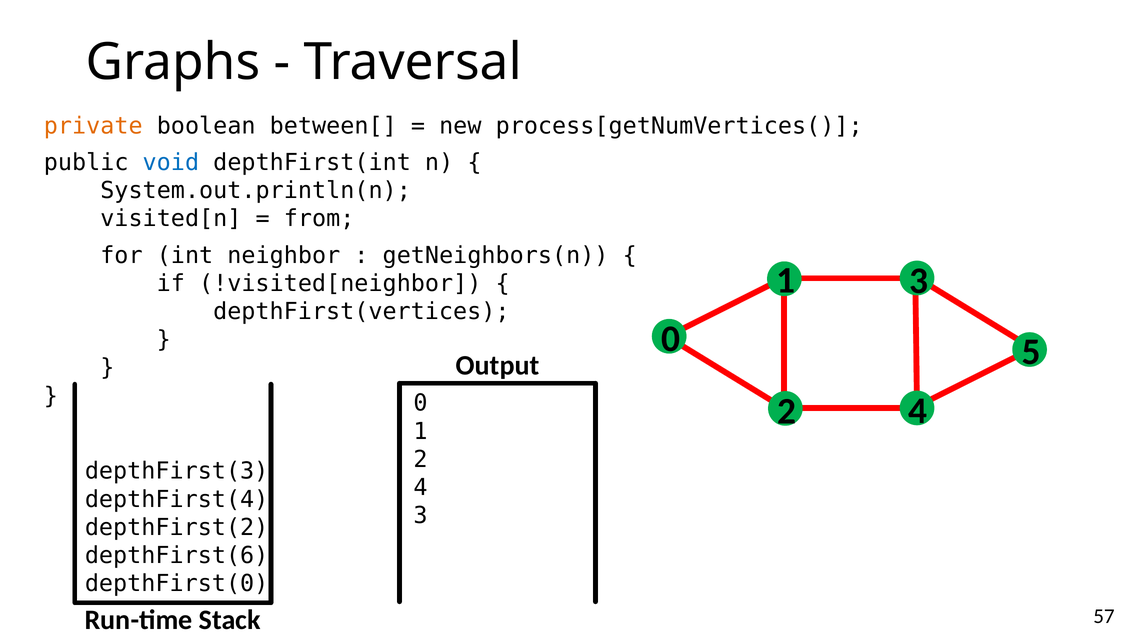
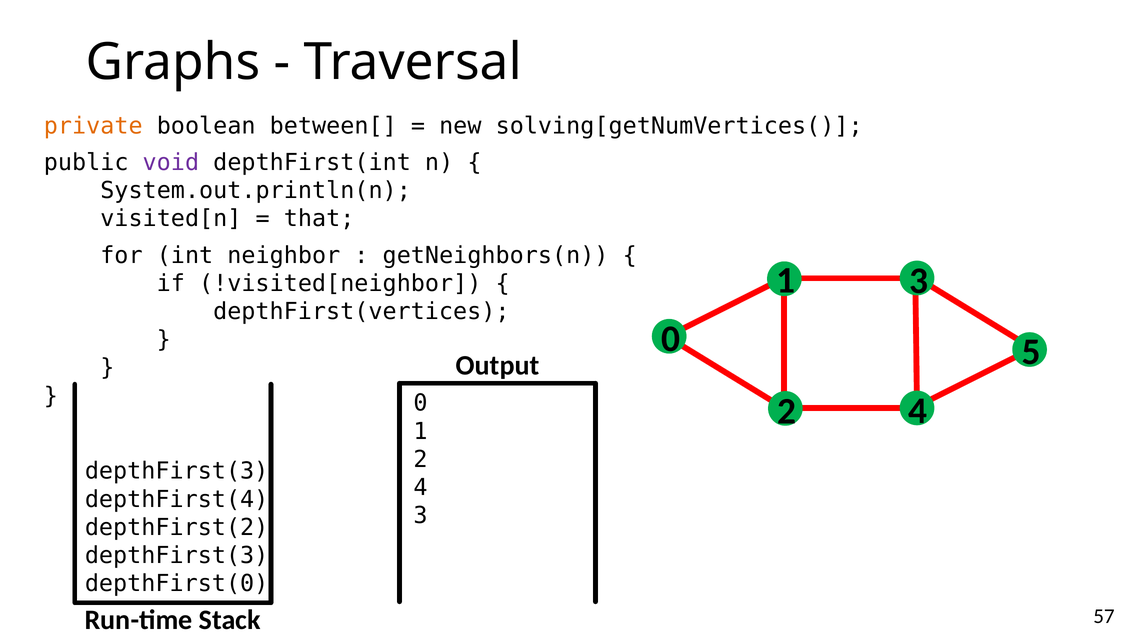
process[getNumVertices(: process[getNumVertices( -> solving[getNumVertices(
void colour: blue -> purple
from: from -> that
depthFirst(6 at (177, 555): depthFirst(6 -> depthFirst(3
